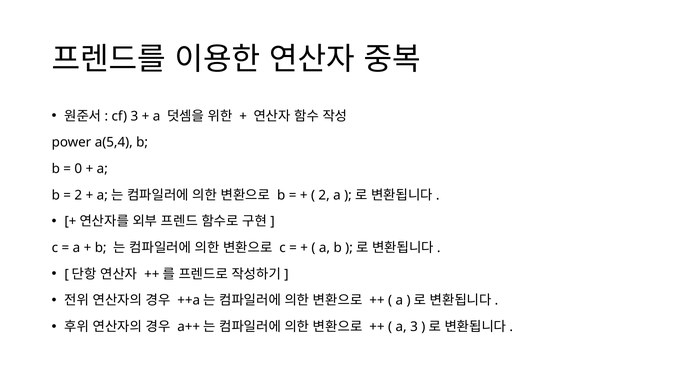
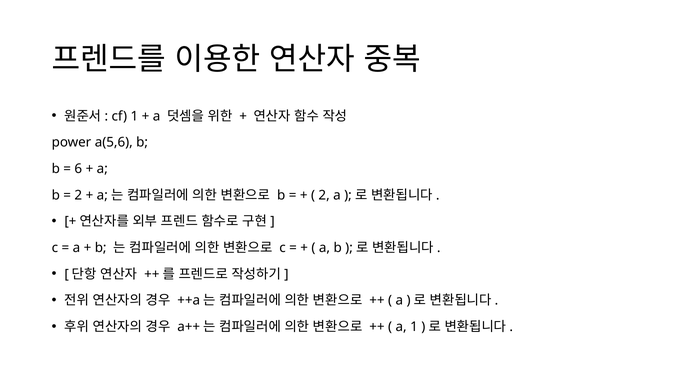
cf 3: 3 -> 1
a(5,4: a(5,4 -> a(5,6
0: 0 -> 6
a 3: 3 -> 1
